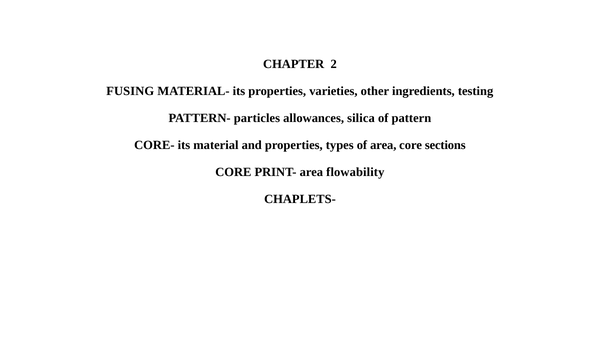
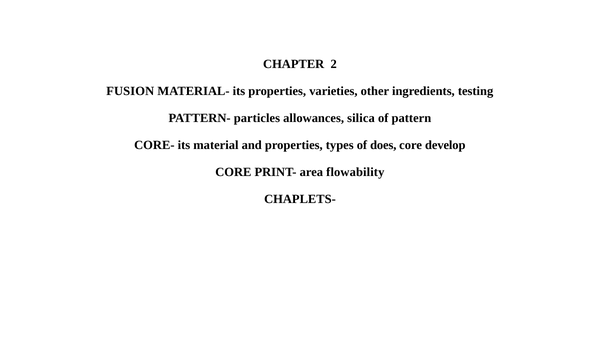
FUSING: FUSING -> FUSION
of area: area -> does
sections: sections -> develop
